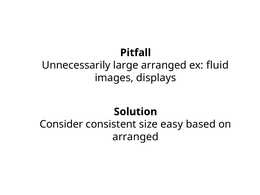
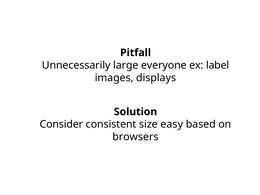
large arranged: arranged -> everyone
fluid: fluid -> label
arranged at (136, 137): arranged -> browsers
